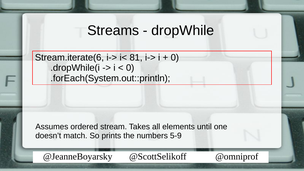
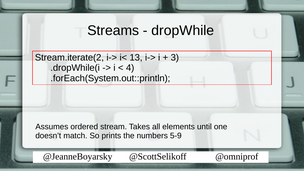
Stream.iterate(6: Stream.iterate(6 -> Stream.iterate(2
81: 81 -> 13
0 at (175, 57): 0 -> 3
0 at (130, 68): 0 -> 4
